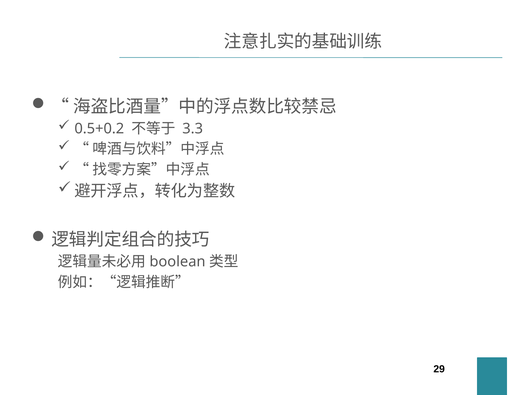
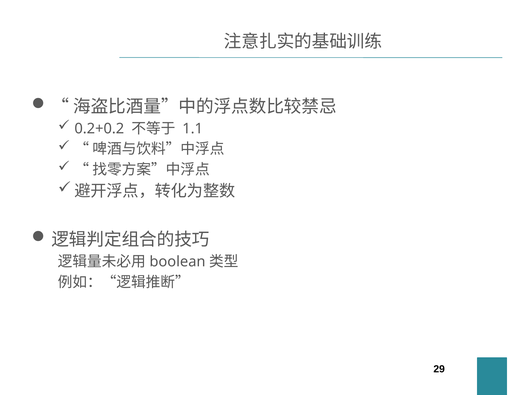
0.5+0.2: 0.5+0.2 -> 0.2+0.2
3.3: 3.3 -> 1.1
